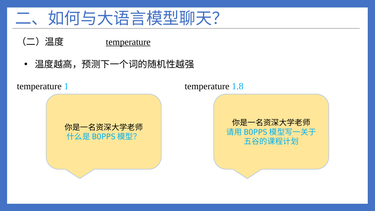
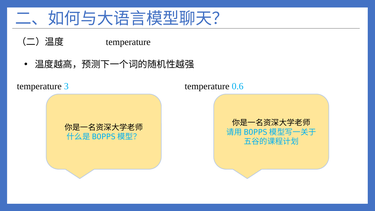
temperature at (128, 42) underline: present -> none
1: 1 -> 3
1.8: 1.8 -> 0.6
